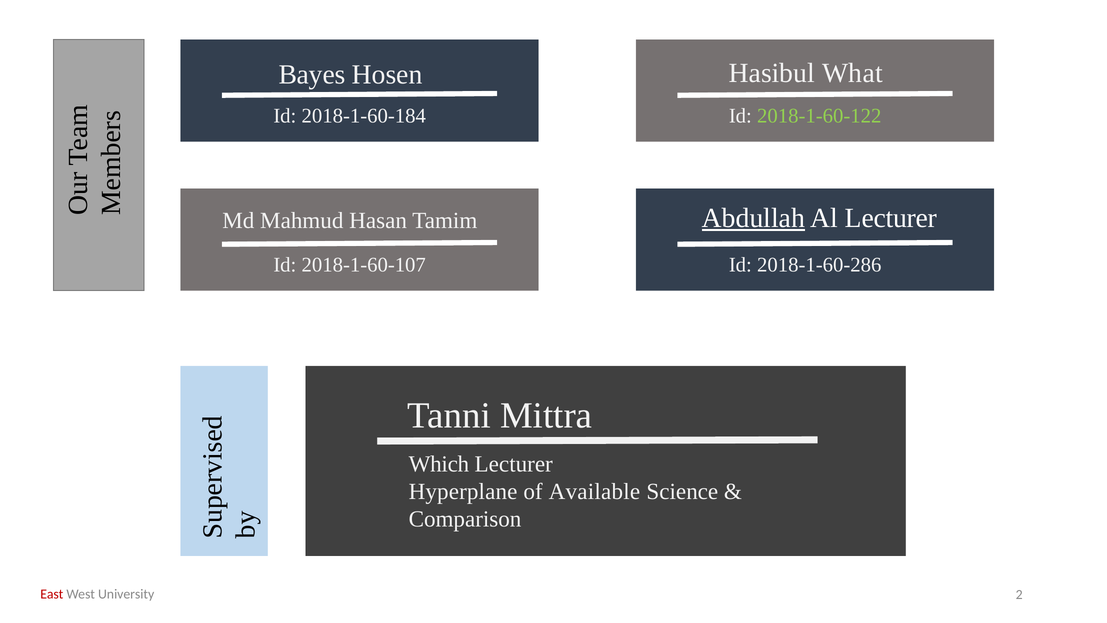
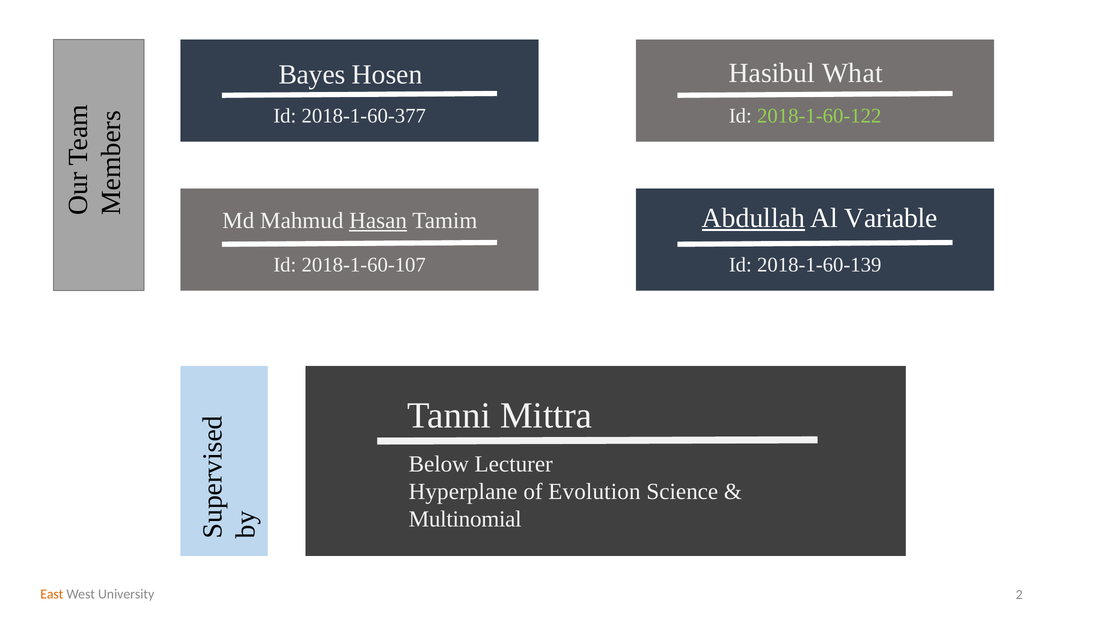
2018-1-60-184: 2018-1-60-184 -> 2018-1-60-377
Al Lecturer: Lecturer -> Variable
Hasan underline: none -> present
2018-1-60-286: 2018-1-60-286 -> 2018-1-60-139
Which: Which -> Below
Available: Available -> Evolution
Comparison: Comparison -> Multinomial
East colour: red -> orange
